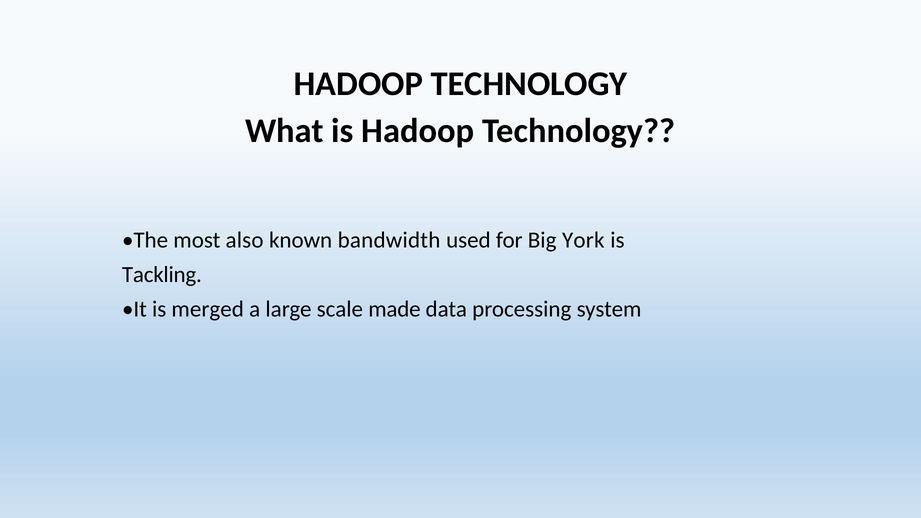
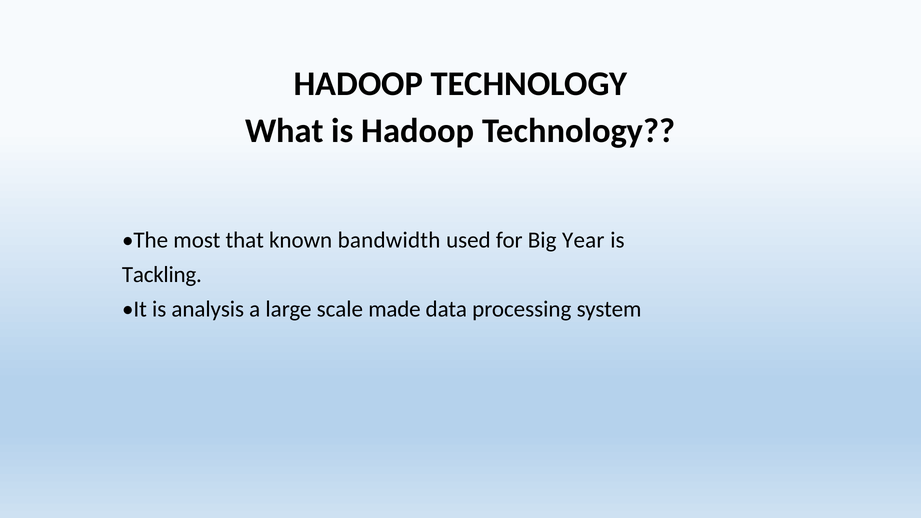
also: also -> that
York: York -> Year
merged: merged -> analysis
